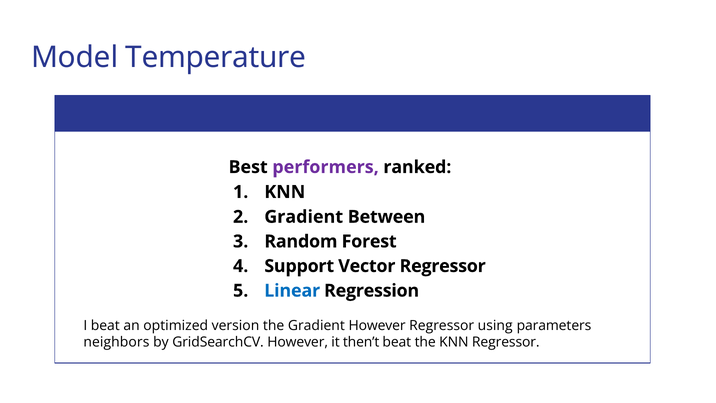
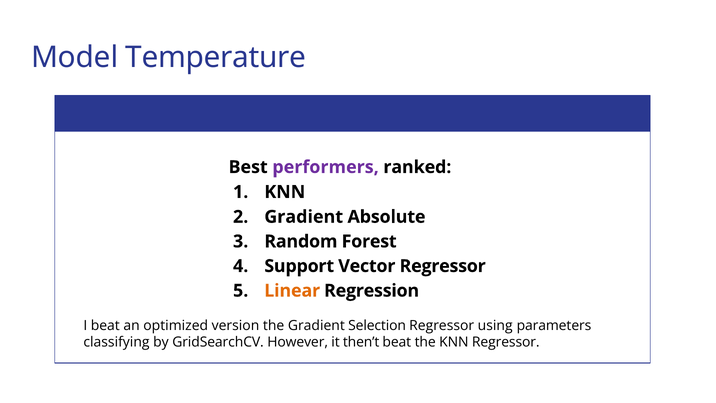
Between: Between -> Absolute
Linear colour: blue -> orange
Gradient However: However -> Selection
neighbors: neighbors -> classifying
